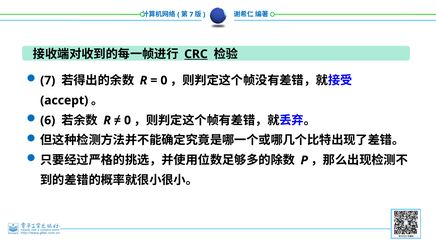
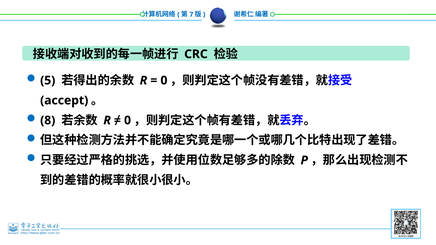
CRC underline: present -> none
7 at (48, 81): 7 -> 5
6: 6 -> 8
